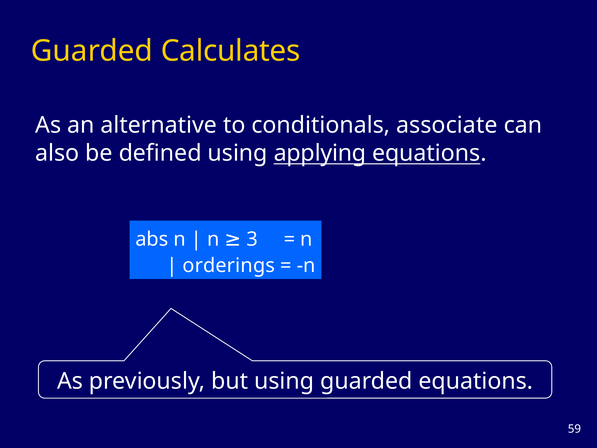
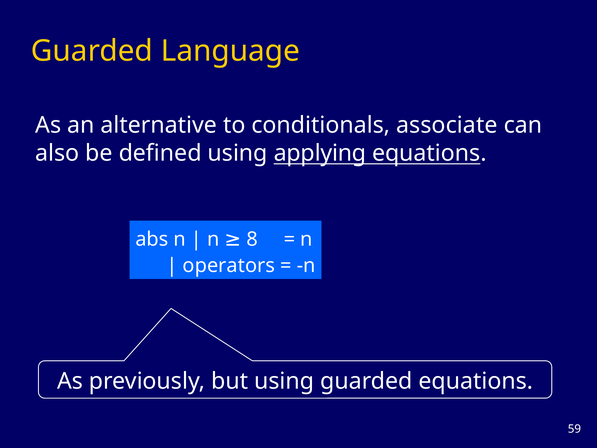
Calculates: Calculates -> Language
3: 3 -> 8
orderings: orderings -> operators
